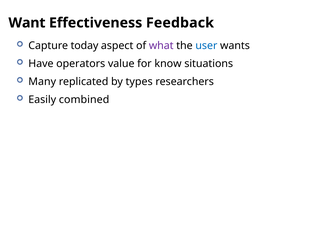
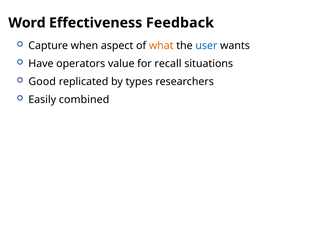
Want: Want -> Word
today: today -> when
what colour: purple -> orange
know: know -> recall
Many: Many -> Good
